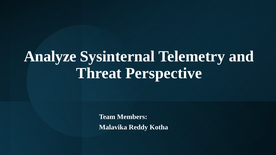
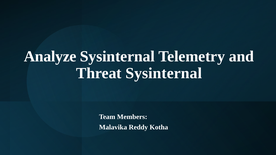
Threat Perspective: Perspective -> Sysinternal
